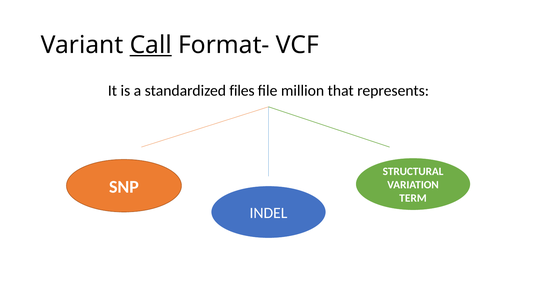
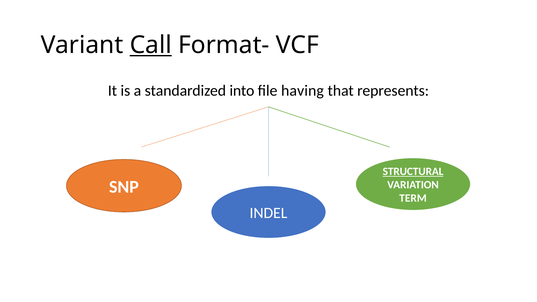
files: files -> into
million: million -> having
STRUCTURAL underline: none -> present
